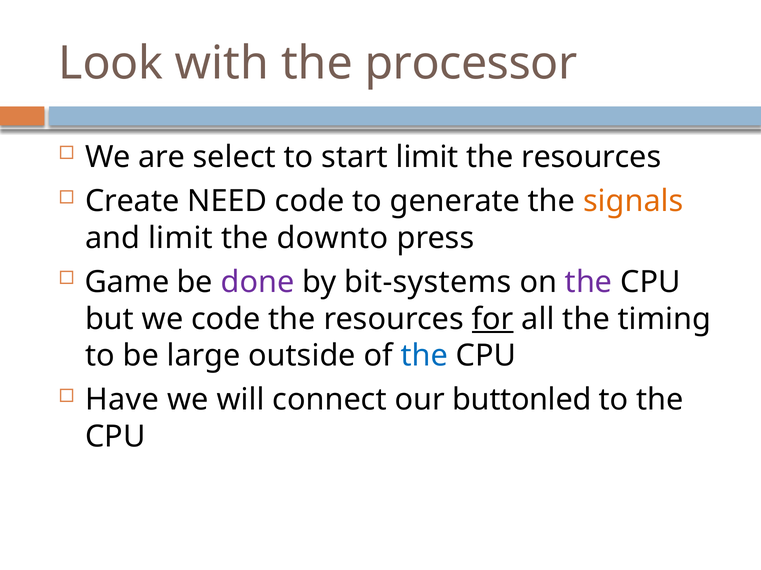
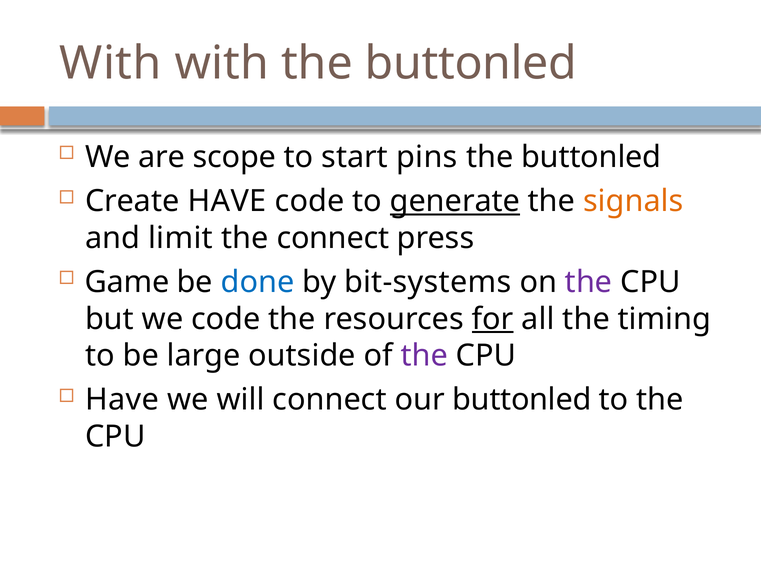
Look at (111, 63): Look -> With
with the processor: processor -> buttonled
select: select -> scope
start limit: limit -> pins
resources at (591, 157): resources -> buttonled
Create NEED: NEED -> HAVE
generate underline: none -> present
the downto: downto -> connect
done colour: purple -> blue
the at (424, 356) colour: blue -> purple
